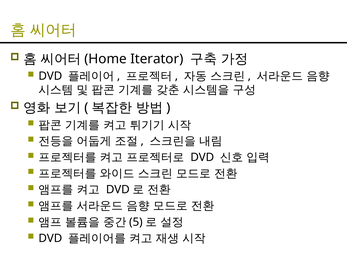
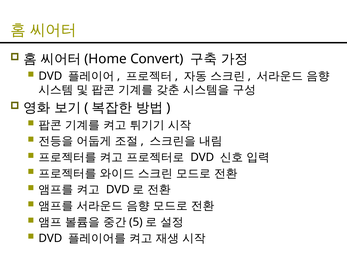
Iterator: Iterator -> Convert
